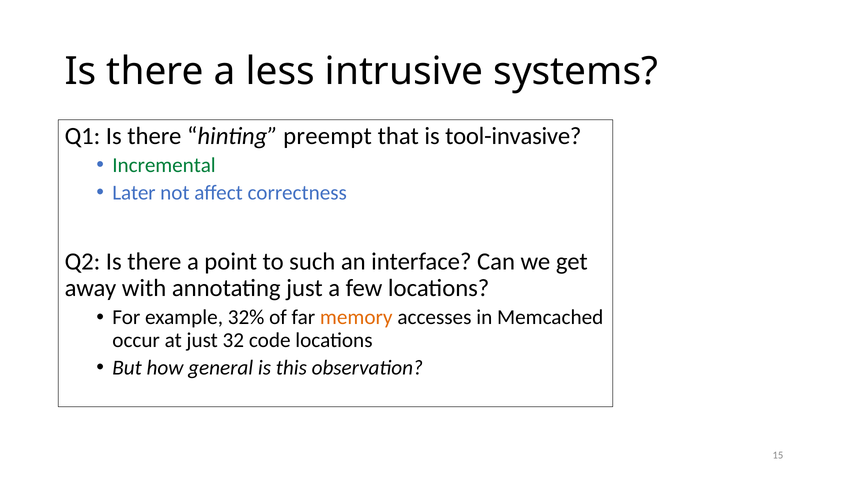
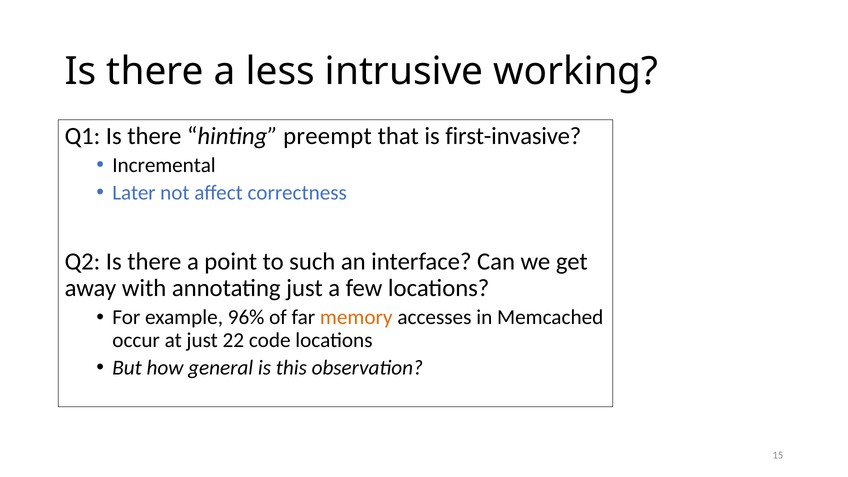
systems: systems -> working
tool-invasive: tool-invasive -> first-invasive
Incremental colour: green -> black
32%: 32% -> 96%
32: 32 -> 22
